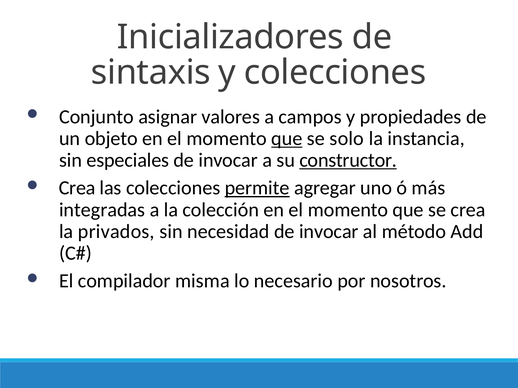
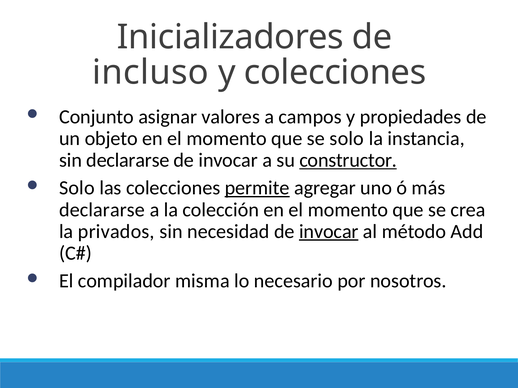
sintaxis: sintaxis -> incluso
que at (287, 139) underline: present -> none
sin especiales: especiales -> declararse
Crea at (77, 188): Crea -> Solo
integradas at (102, 210): integradas -> declararse
invocar at (329, 232) underline: none -> present
